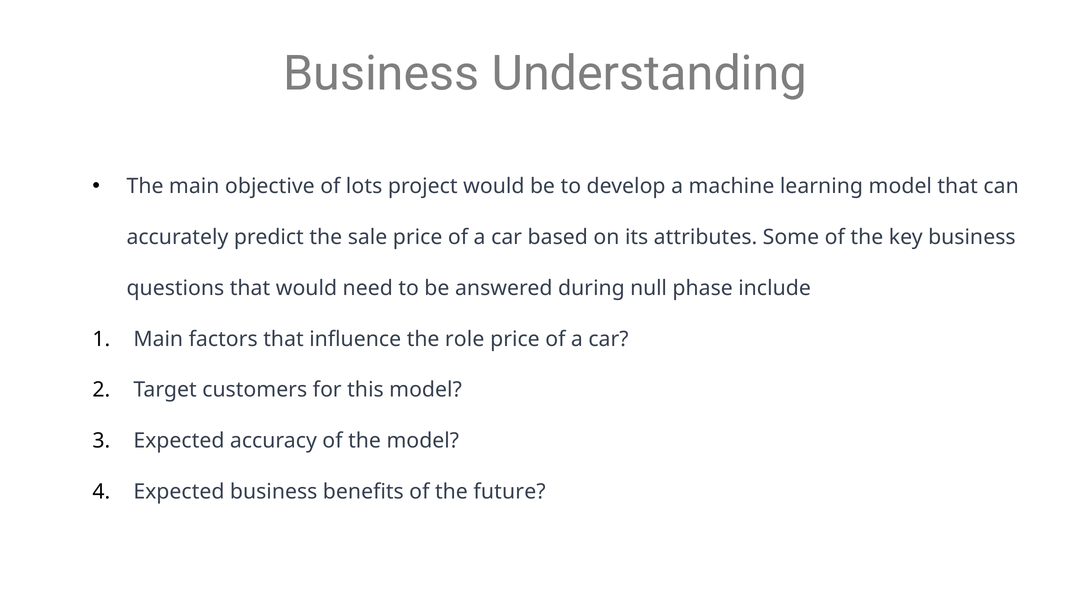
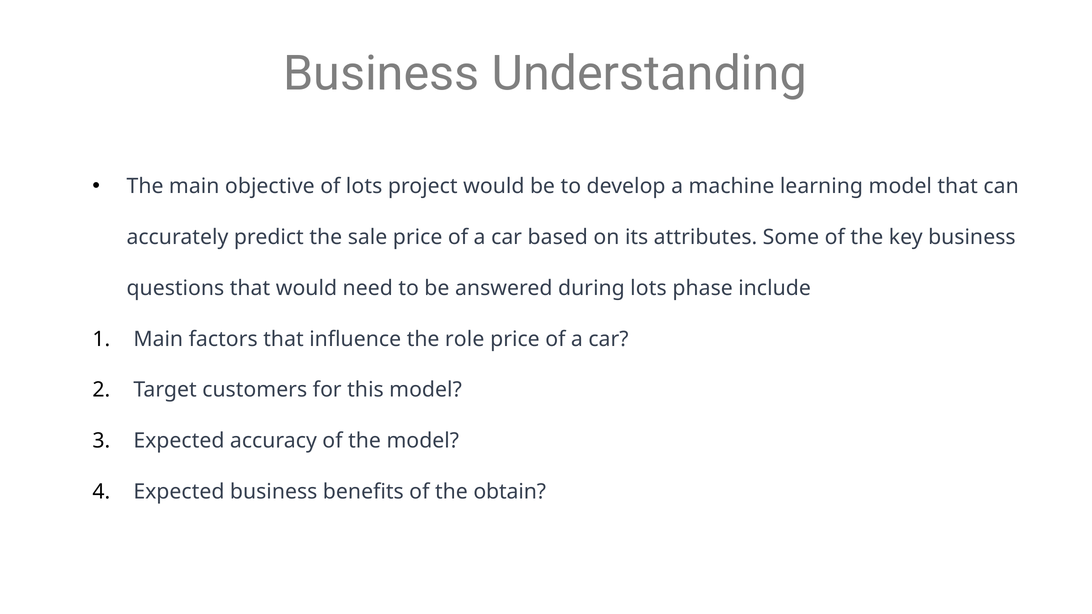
during null: null -> lots
future: future -> obtain
